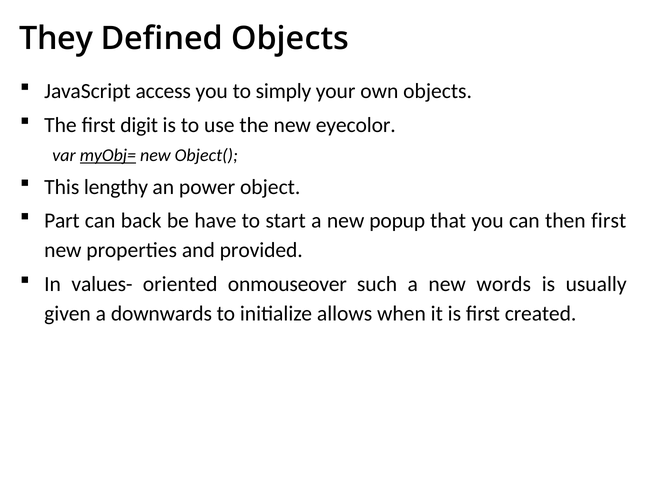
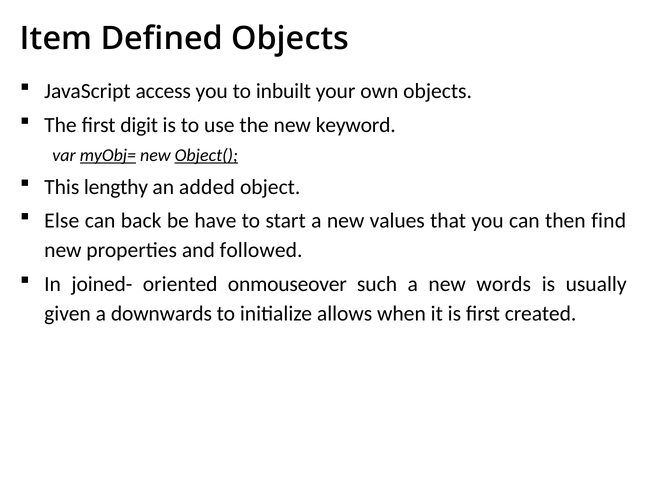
They: They -> Item
simply: simply -> inbuilt
eyecolor: eyecolor -> keyword
Object( underline: none -> present
power: power -> added
Part: Part -> Else
popup: popup -> values
then first: first -> find
provided: provided -> followed
values-: values- -> joined-
